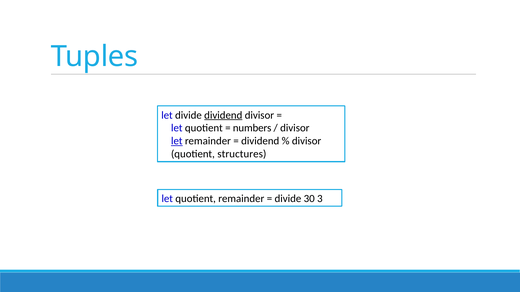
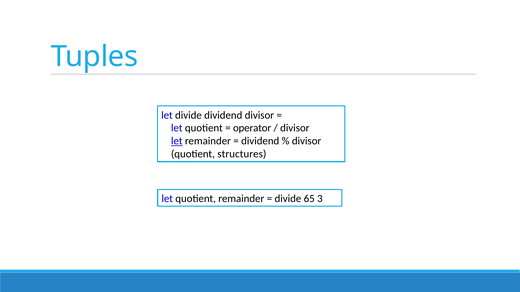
dividend at (223, 115) underline: present -> none
numbers: numbers -> operator
30: 30 -> 65
